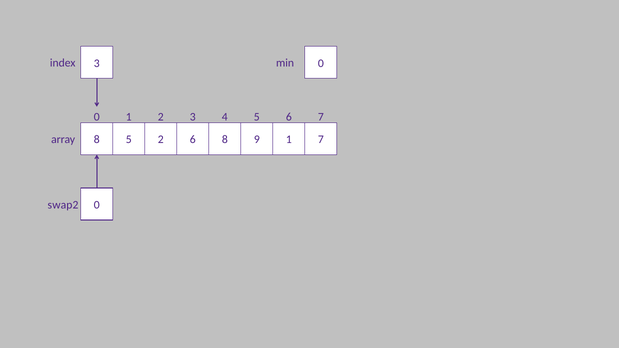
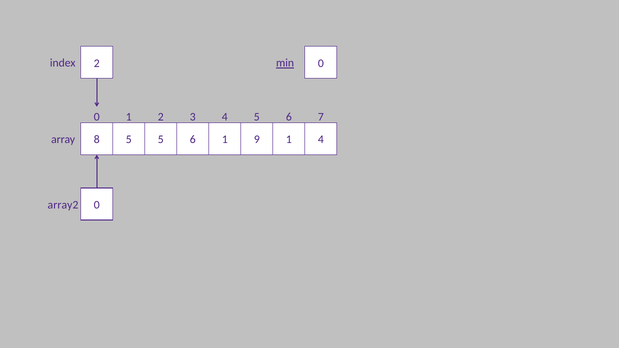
index 3: 3 -> 2
min underline: none -> present
5 2: 2 -> 5
6 8: 8 -> 1
1 7: 7 -> 4
swap2: swap2 -> array2
